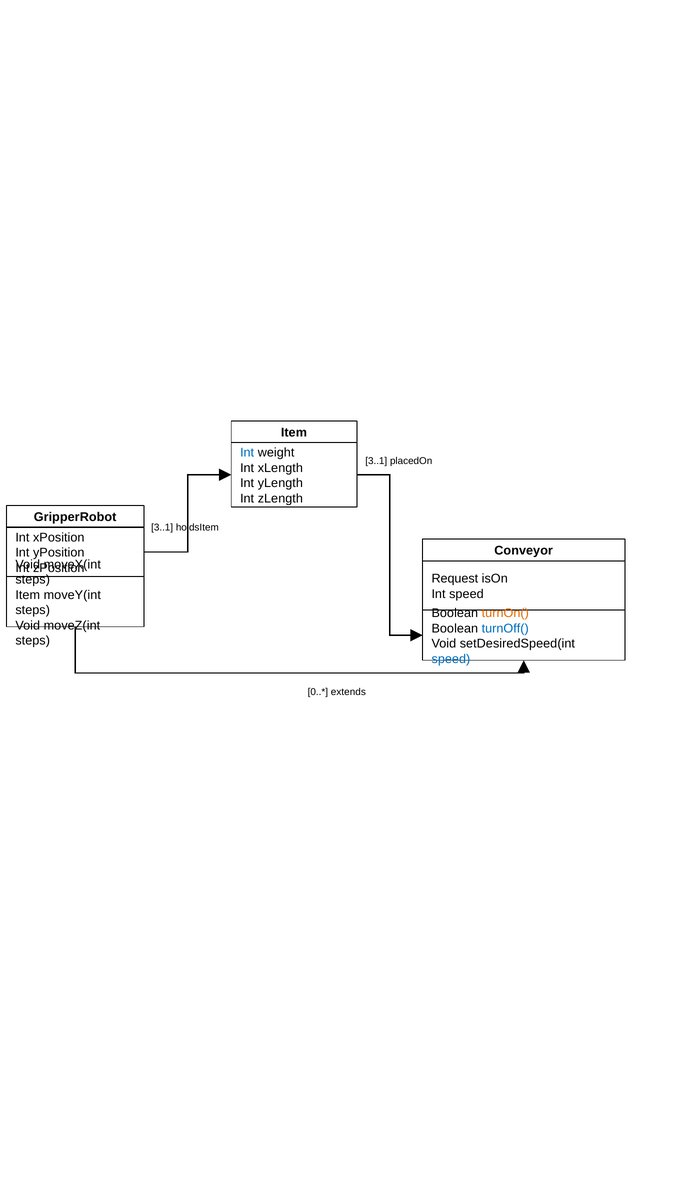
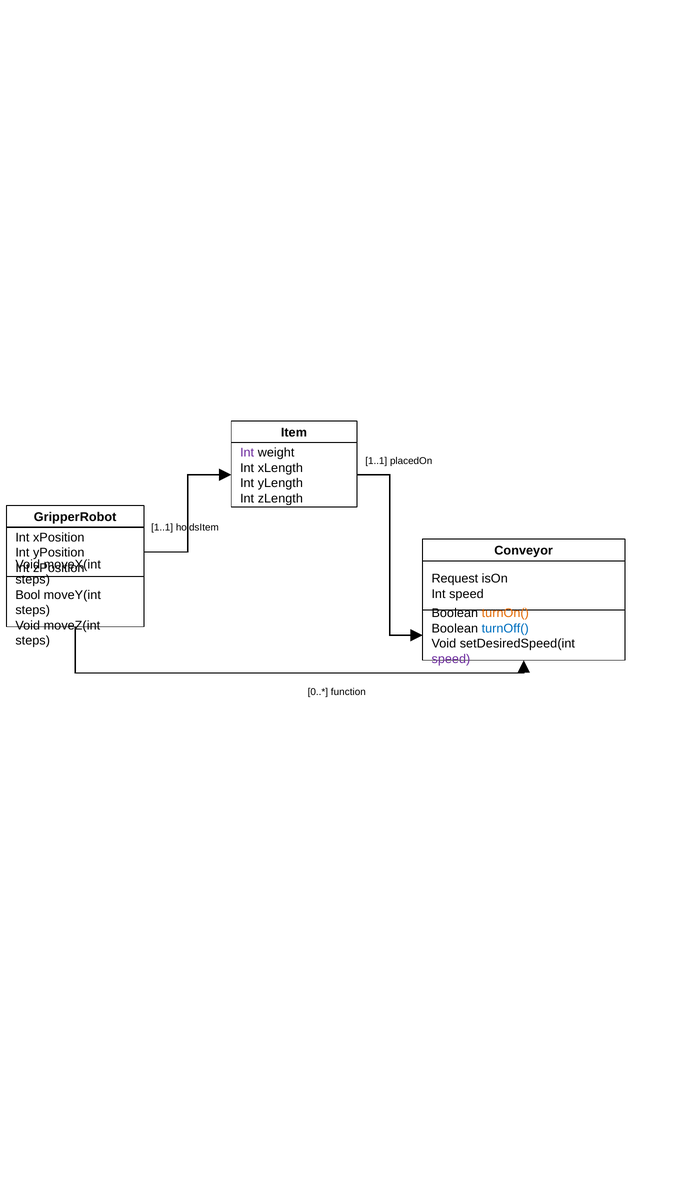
Int at (247, 453) colour: blue -> purple
3..1 at (376, 461): 3..1 -> 1..1
3..1 at (162, 528): 3..1 -> 1..1
Item at (28, 595): Item -> Bool
speed at (451, 659) colour: blue -> purple
extends: extends -> function
